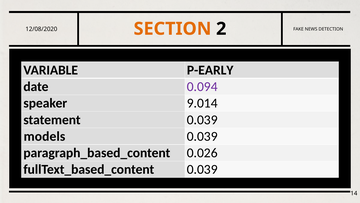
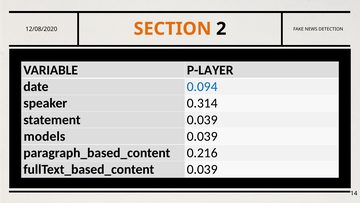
P-EARLY: P-EARLY -> P-LAYER
0.094 colour: purple -> blue
9.014: 9.014 -> 0.314
0.026: 0.026 -> 0.216
